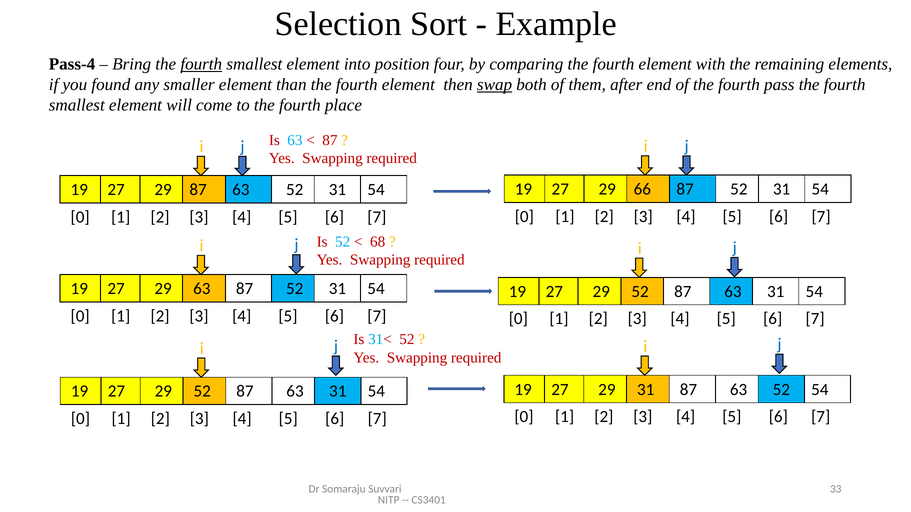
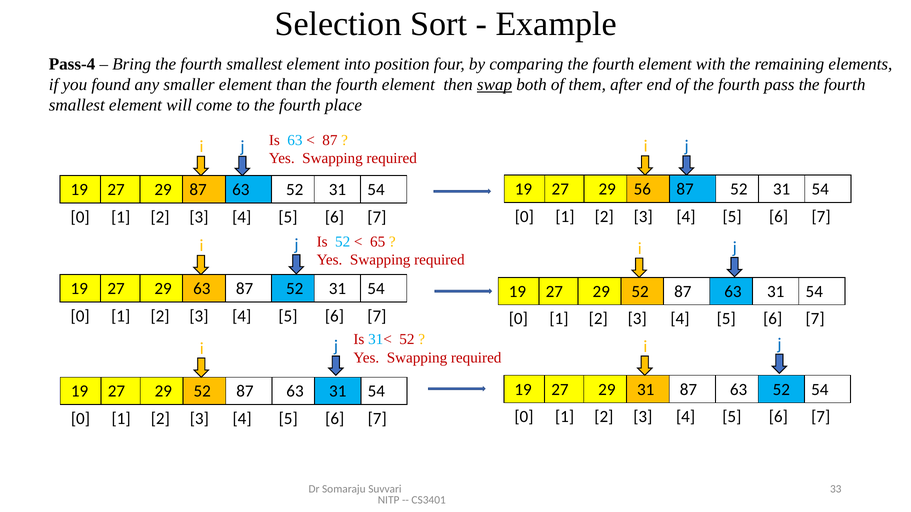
fourth at (201, 64) underline: present -> none
66: 66 -> 56
68: 68 -> 65
